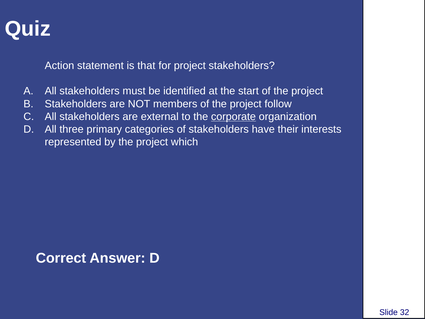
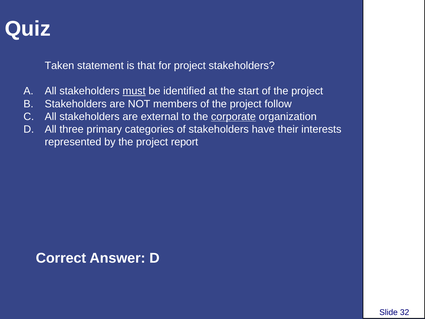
Action: Action -> Taken
must underline: none -> present
which: which -> report
